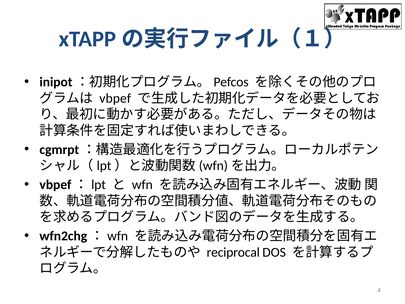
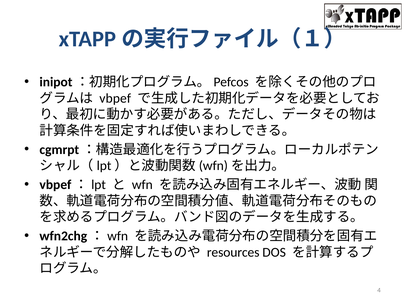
reciprocal: reciprocal -> resources
